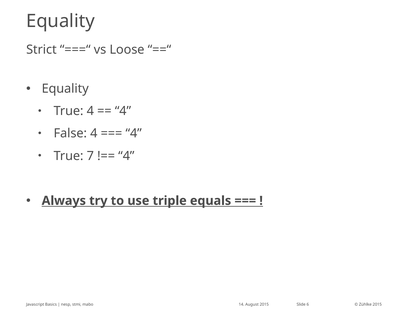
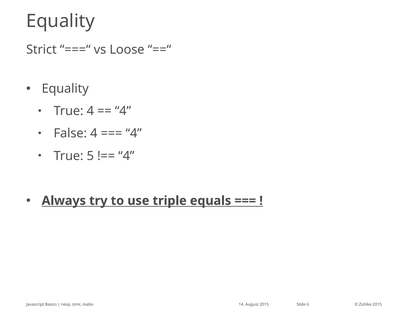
7: 7 -> 5
